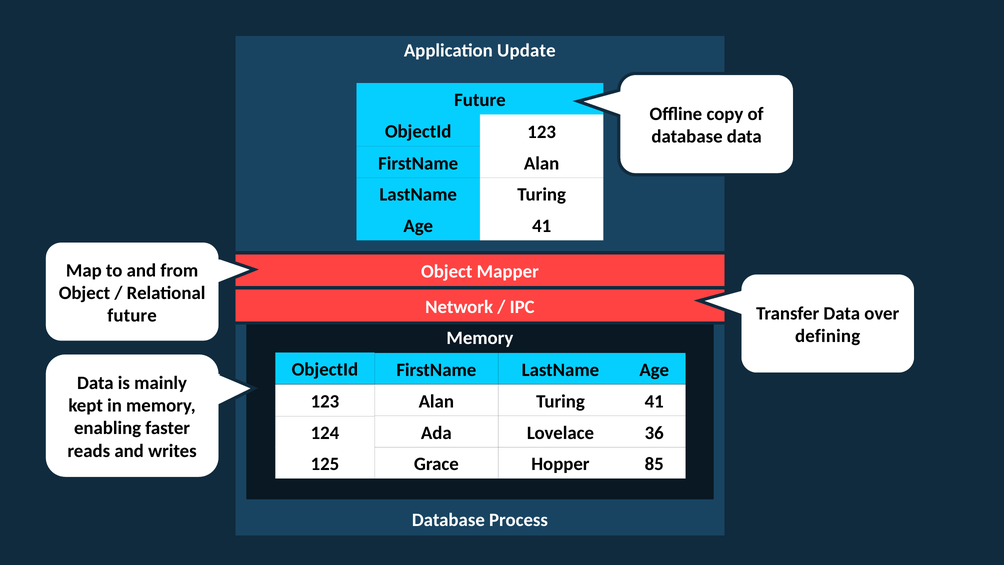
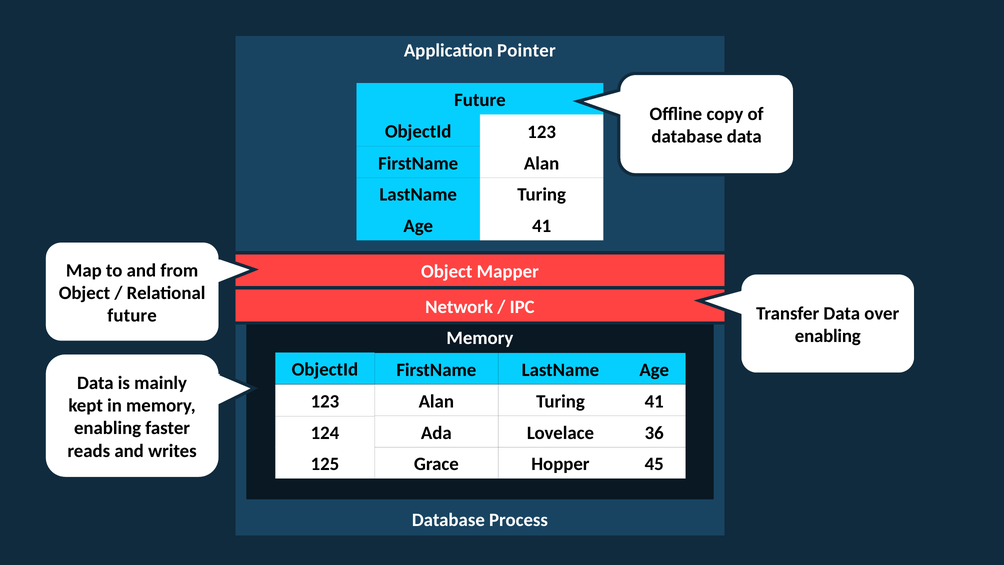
Update: Update -> Pointer
defining at (828, 336): defining -> enabling
85: 85 -> 45
